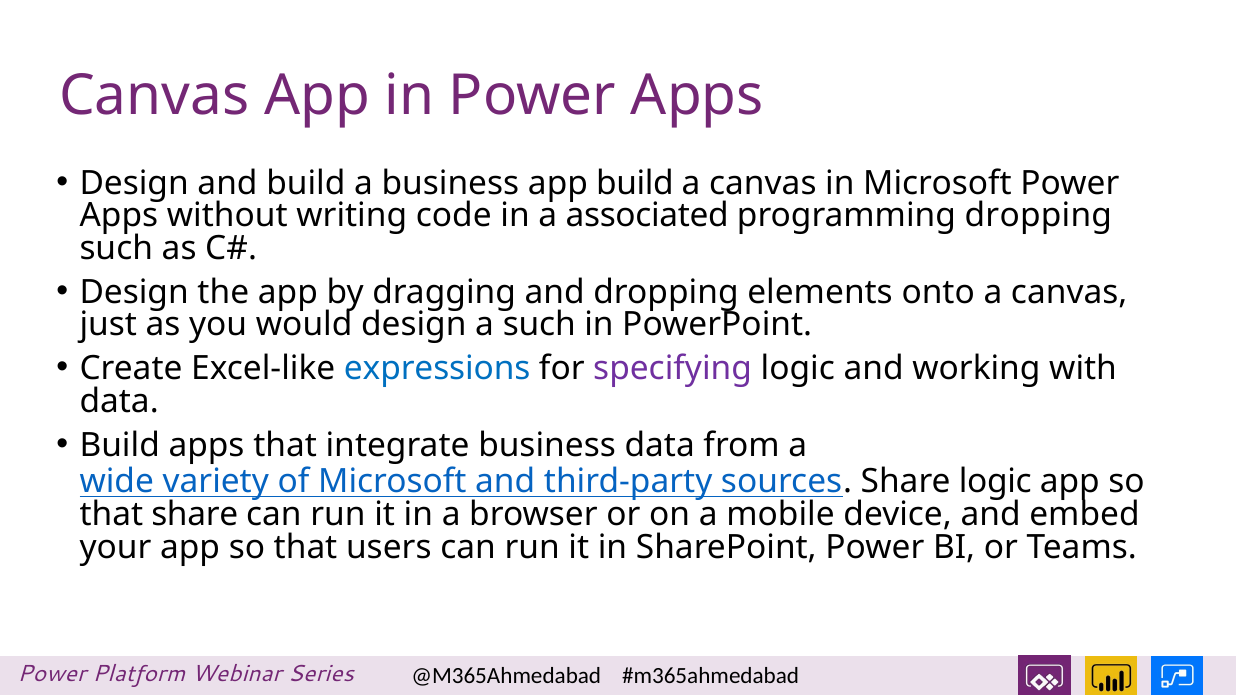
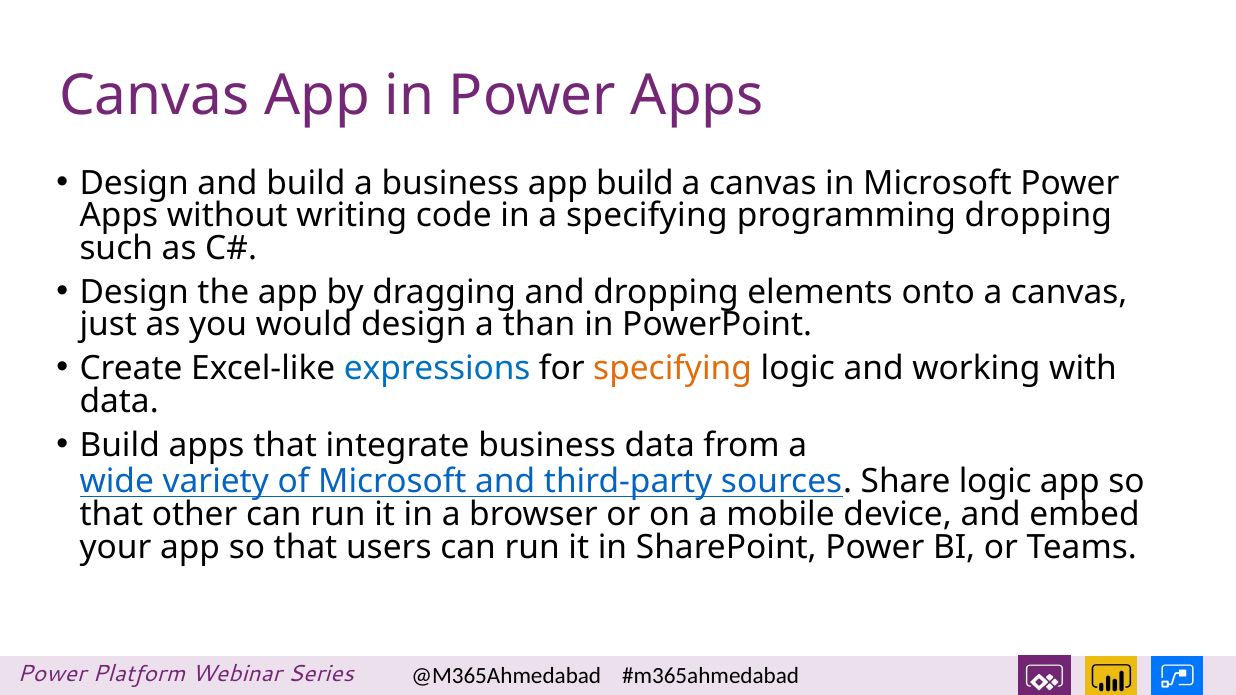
a associated: associated -> specifying
a such: such -> than
specifying at (673, 369) colour: purple -> orange
that share: share -> other
